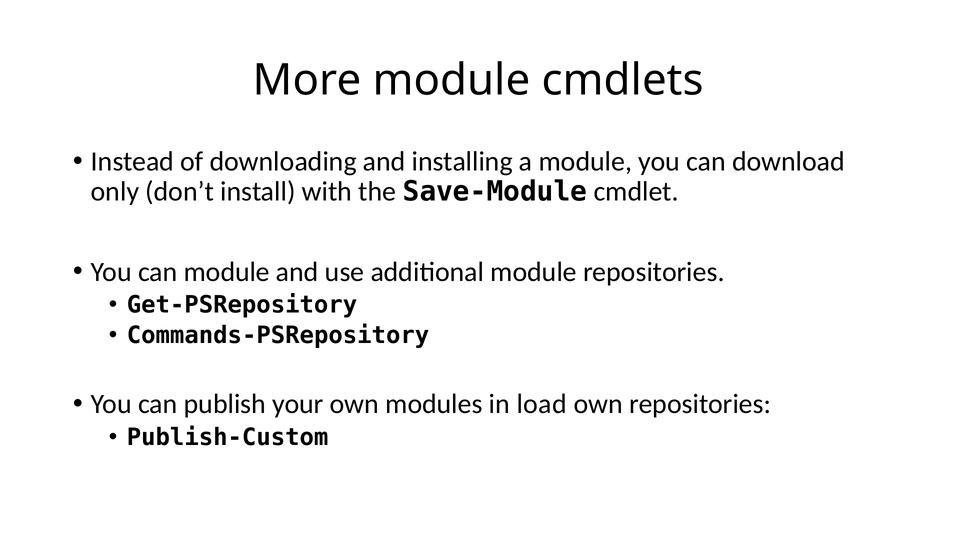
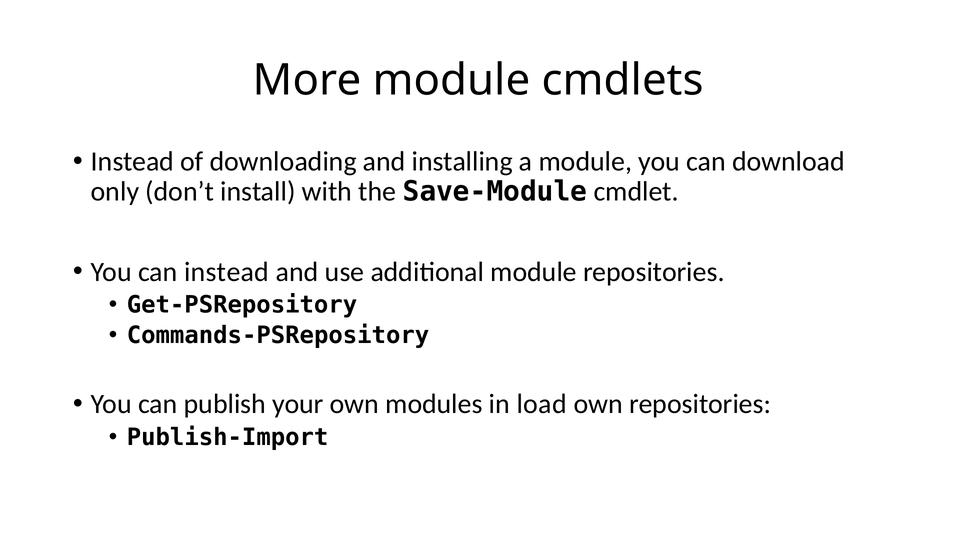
can module: module -> instead
Publish-Custom: Publish-Custom -> Publish-Import
